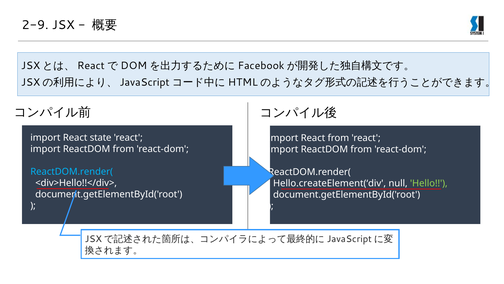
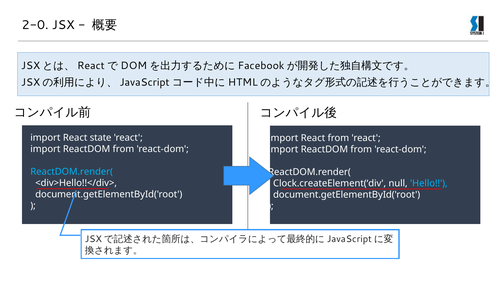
2-9: 2-9 -> 2-0
Hello.createElement(‘div: Hello.createElement(‘div -> Clock.createElement(‘div
Hello colour: light green -> light blue
